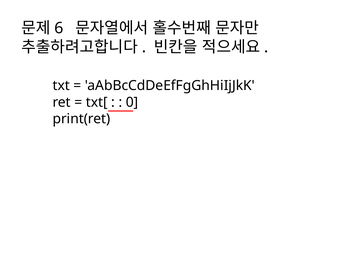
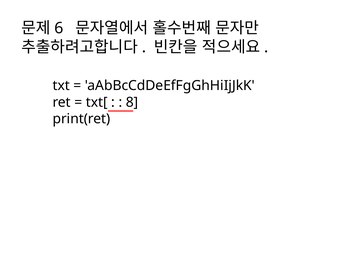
0: 0 -> 8
